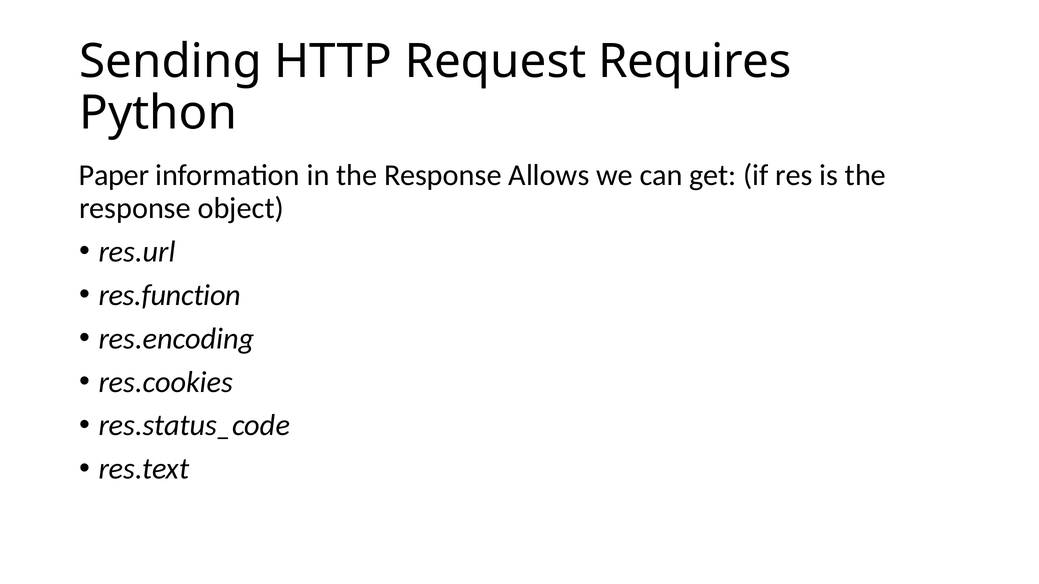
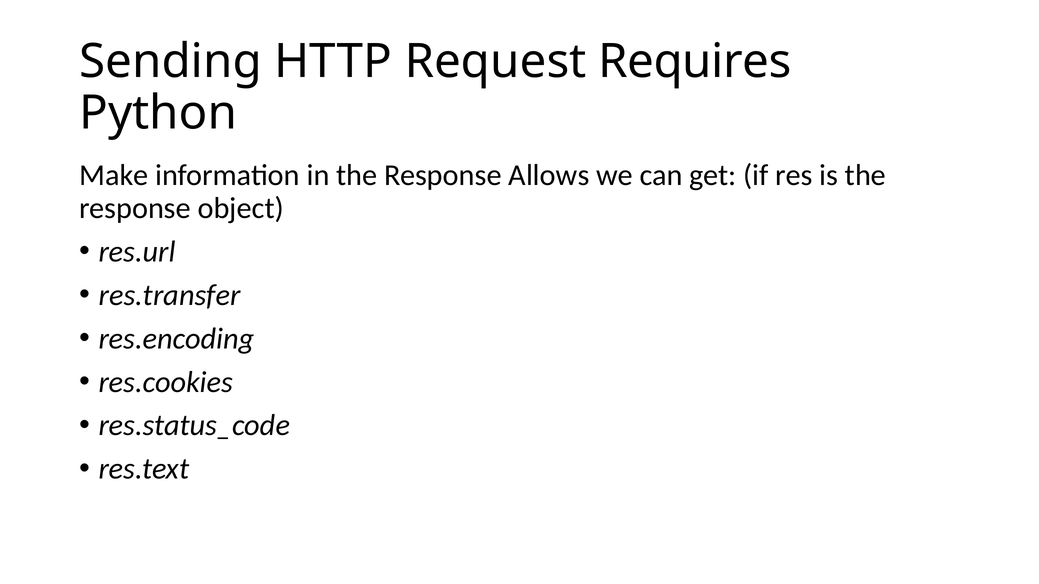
Paper: Paper -> Make
res.function: res.function -> res.transfer
